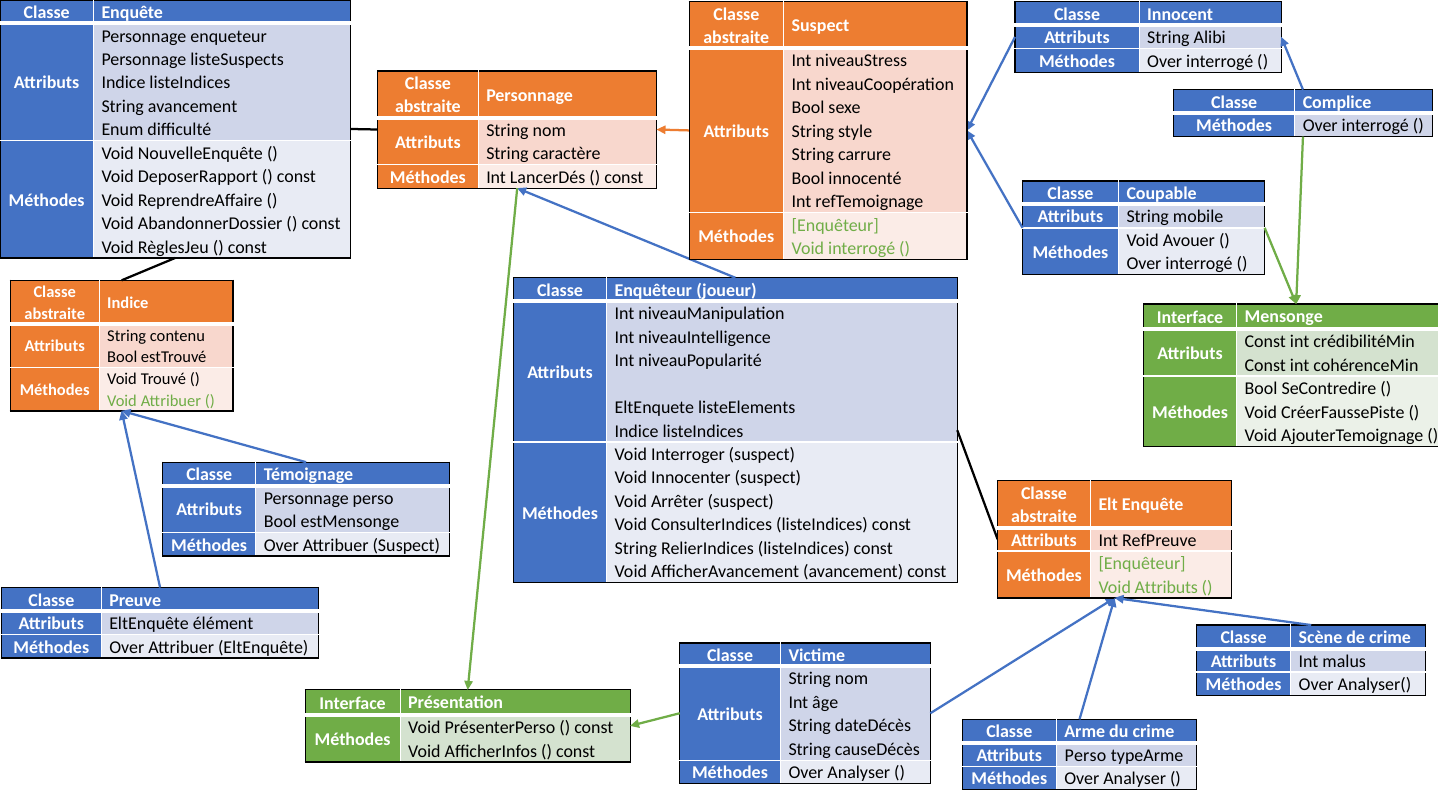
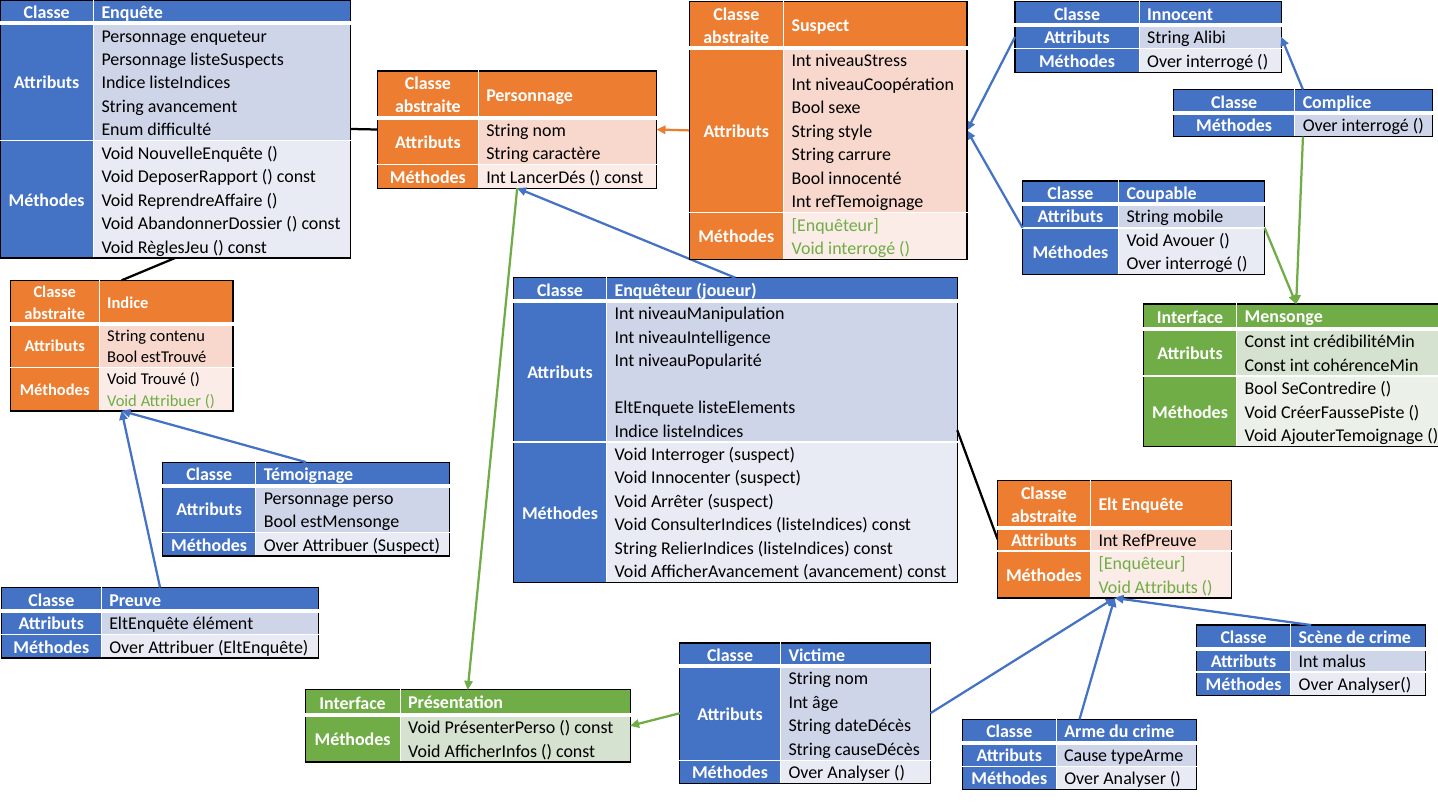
Attributs Perso: Perso -> Cause
